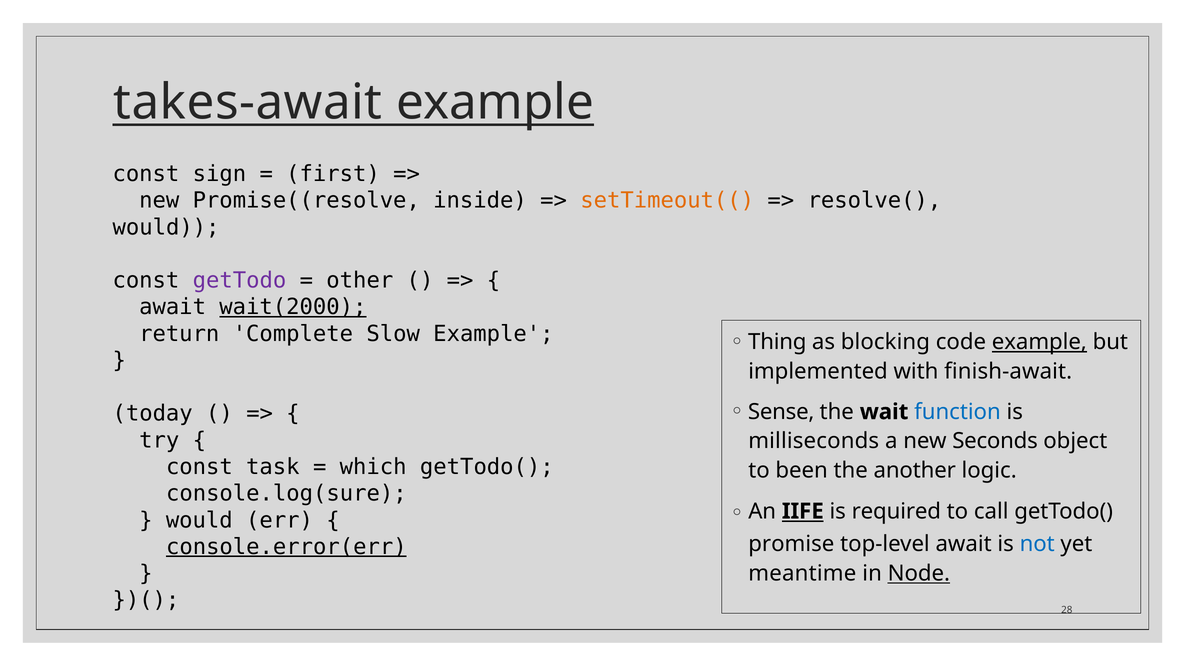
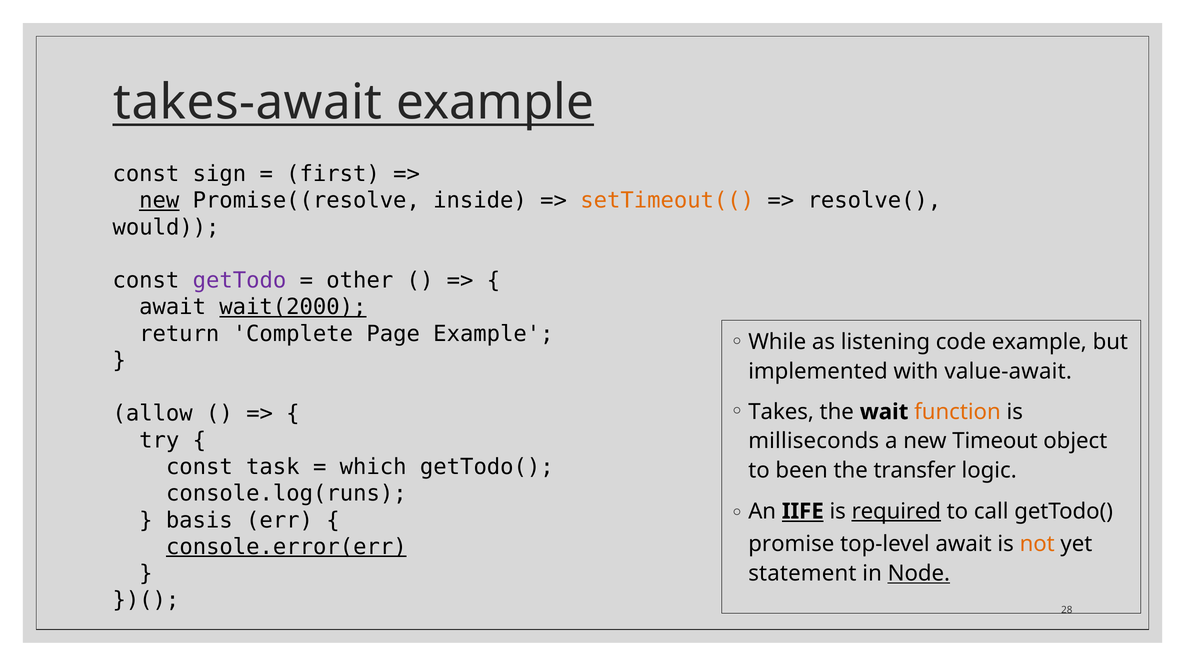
new at (159, 201) underline: none -> present
Slow: Slow -> Page
Thing: Thing -> While
blocking: blocking -> listening
example at (1039, 342) underline: present -> none
finish-await: finish-await -> value-await
Sense: Sense -> Takes
function colour: blue -> orange
today: today -> allow
Seconds: Seconds -> Timeout
another: another -> transfer
console.log(sure: console.log(sure -> console.log(runs
required underline: none -> present
would at (199, 521): would -> basis
not colour: blue -> orange
meantime: meantime -> statement
